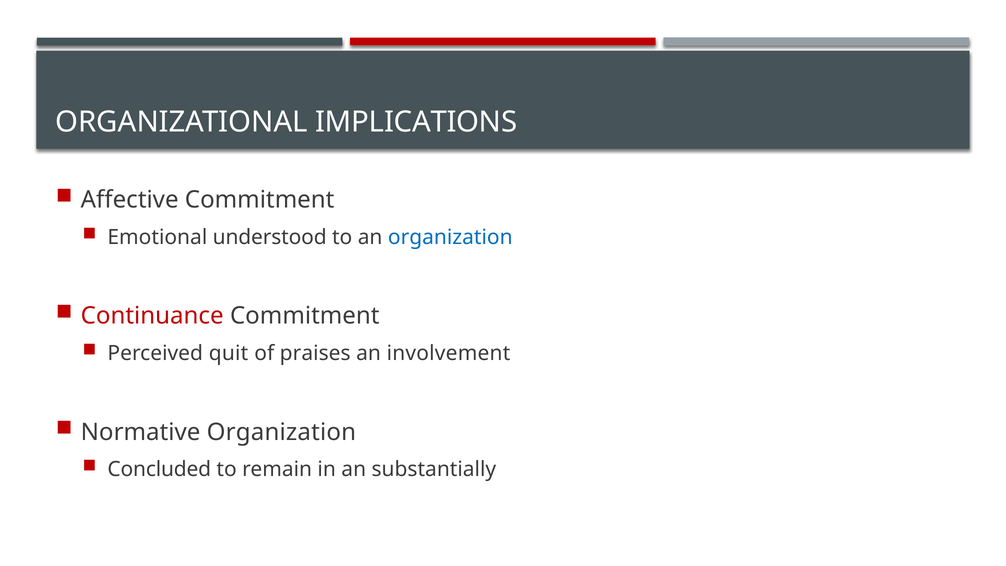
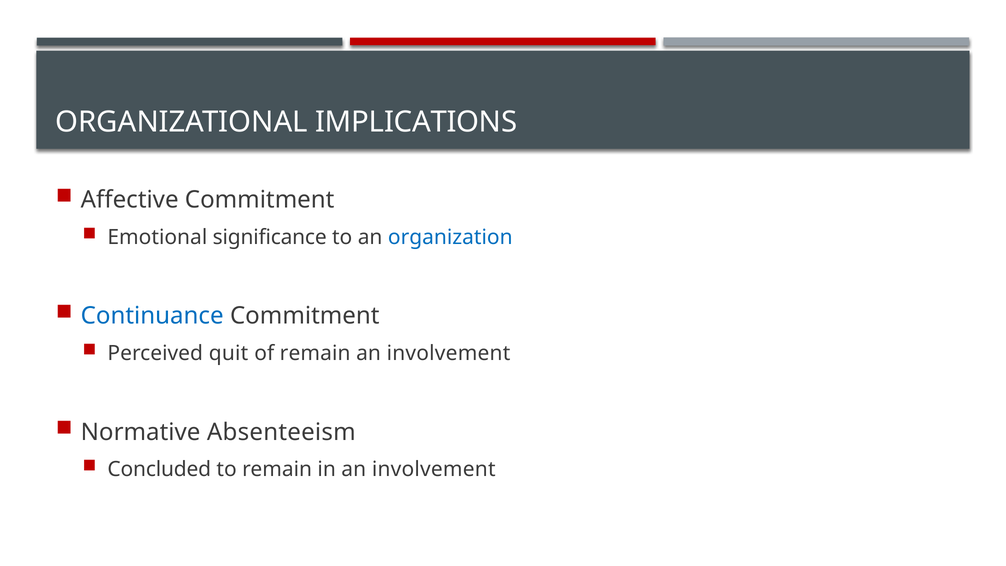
understood: understood -> significance
Continuance colour: red -> blue
of praises: praises -> remain
Normative Organization: Organization -> Absenteeism
in an substantially: substantially -> involvement
